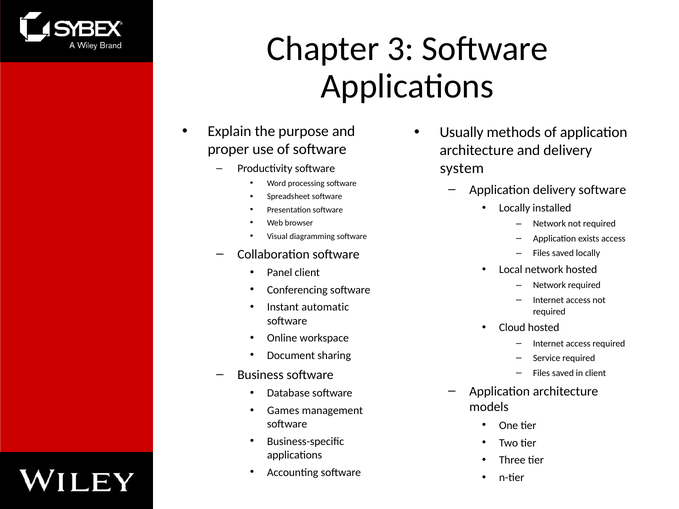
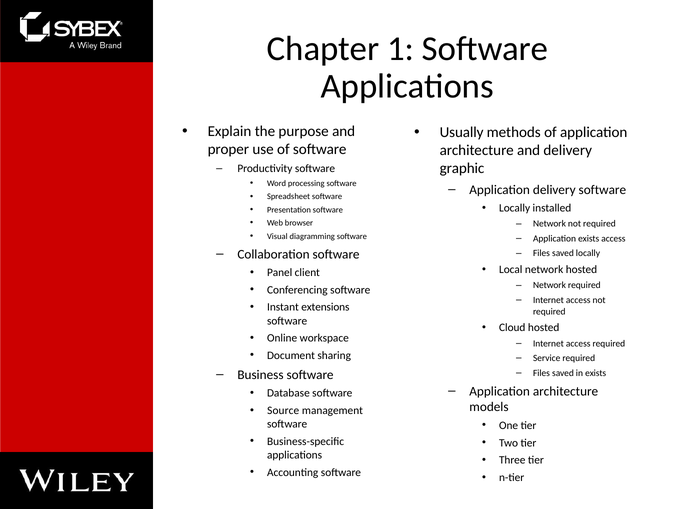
3: 3 -> 1
system: system -> graphic
automatic: automatic -> extensions
in client: client -> exists
Games: Games -> Source
